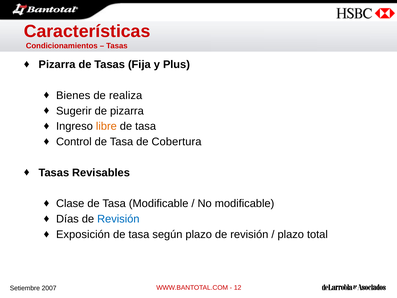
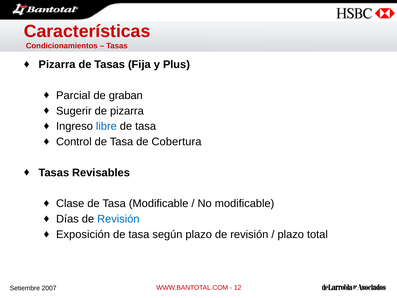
Bienes: Bienes -> Parcial
realiza: realiza -> graban
libre colour: orange -> blue
